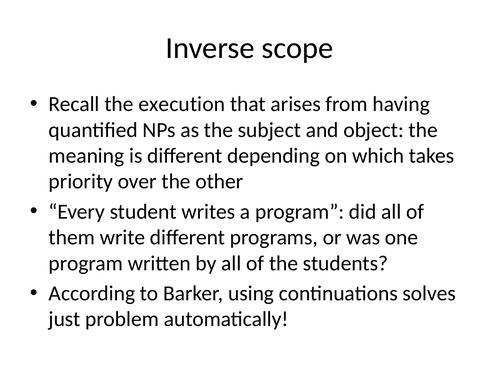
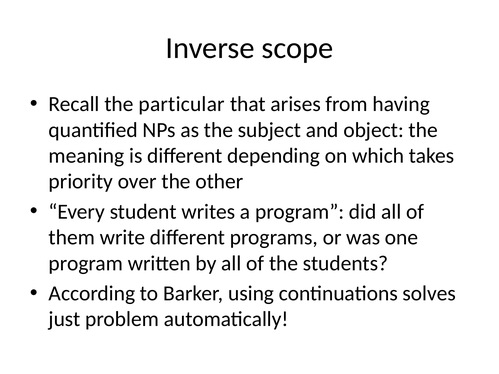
execution: execution -> particular
